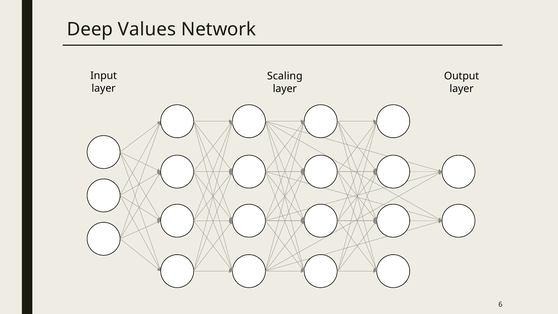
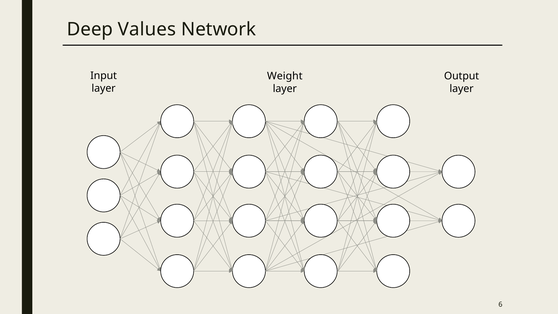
Scaling: Scaling -> Weight
